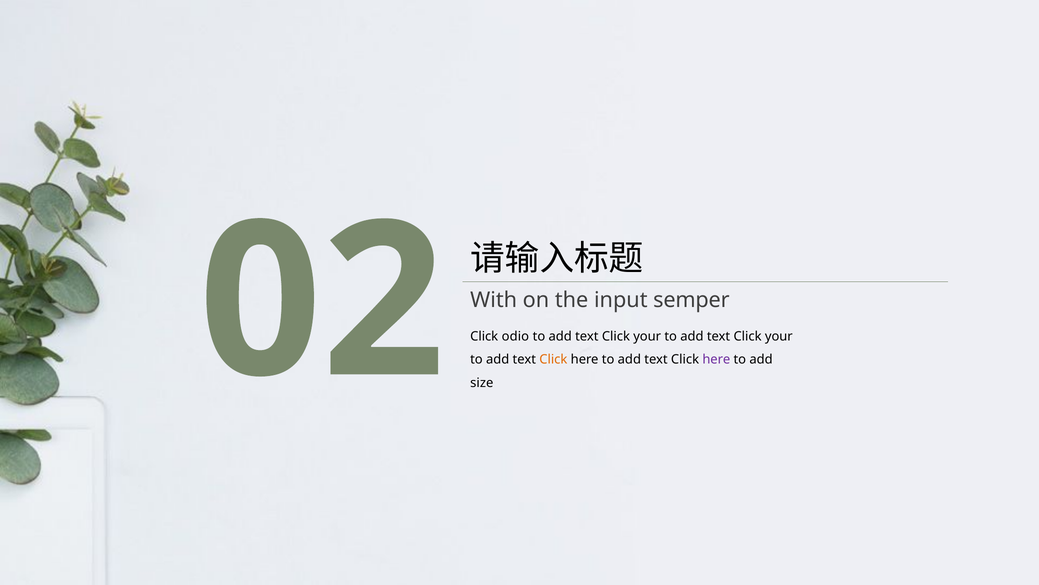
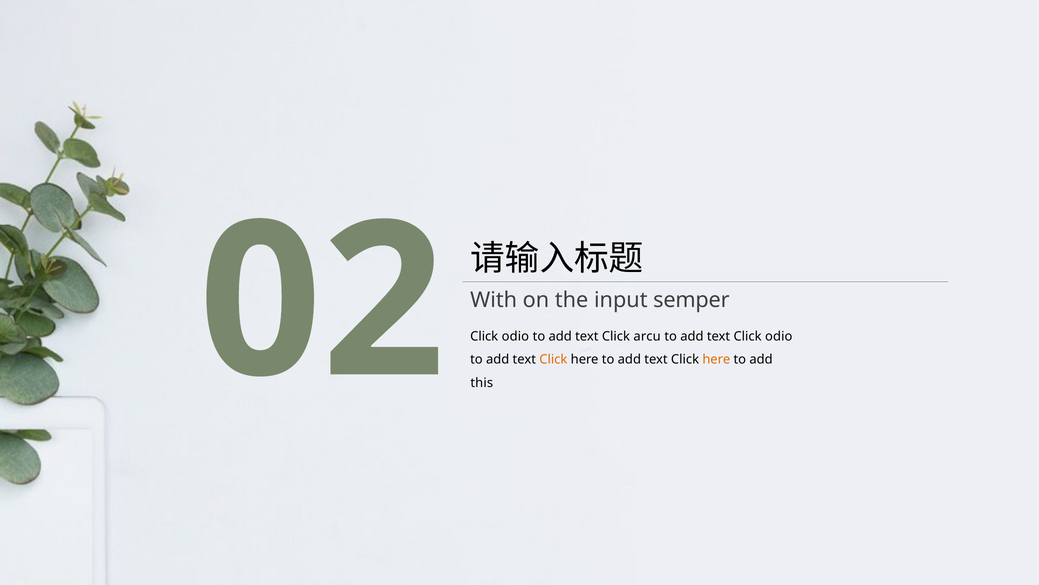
your at (647, 336): your -> arcu
your at (779, 336): your -> odio
here at (716, 359) colour: purple -> orange
size: size -> this
